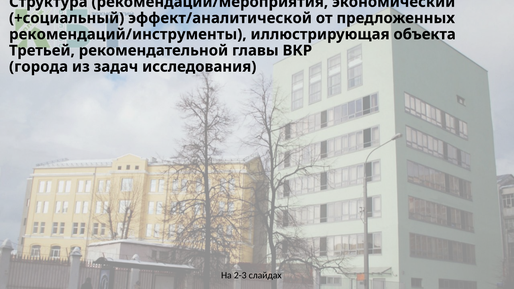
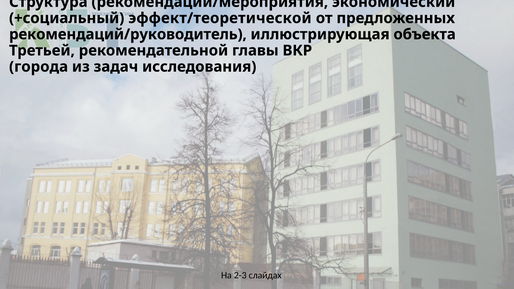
эффект/аналитической: эффект/аналитической -> эффект/теоретической
рекомендаций/инструменты: рекомендаций/инструменты -> рекомендаций/руководитель
